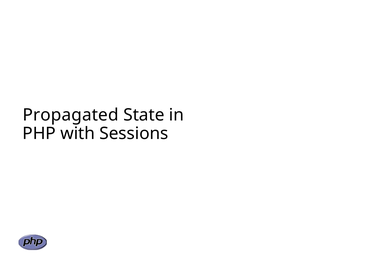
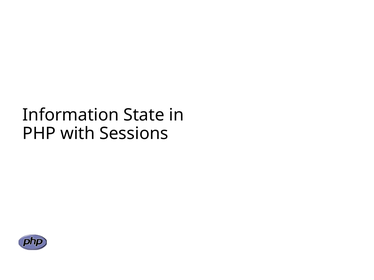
Propagated: Propagated -> Information
